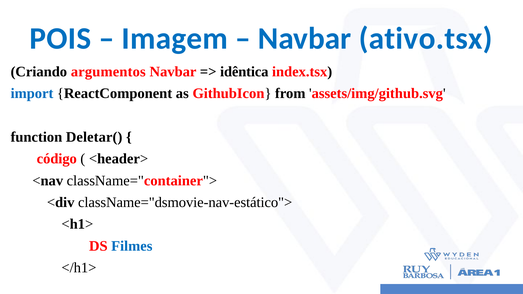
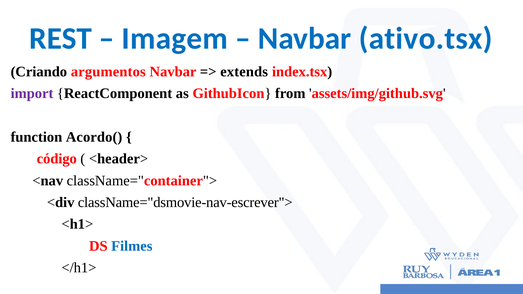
POIS: POIS -> REST
idêntica: idêntica -> extends
import colour: blue -> purple
Deletar(: Deletar( -> Acordo(
className="dsmovie-nav-estático">: className="dsmovie-nav-estático"> -> className="dsmovie-nav-escrever">
